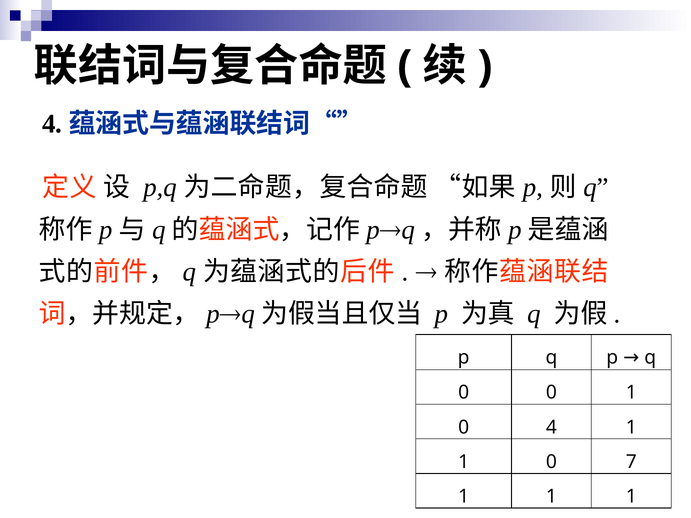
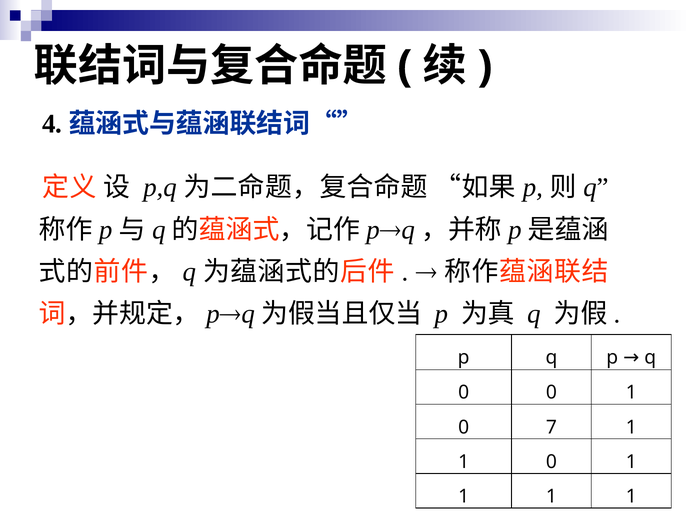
0 4: 4 -> 7
1 0 7: 7 -> 1
